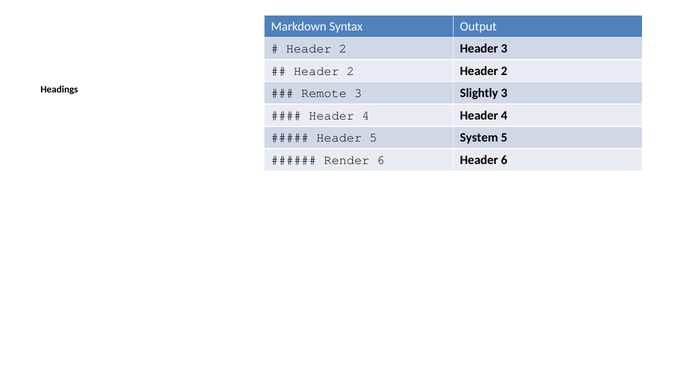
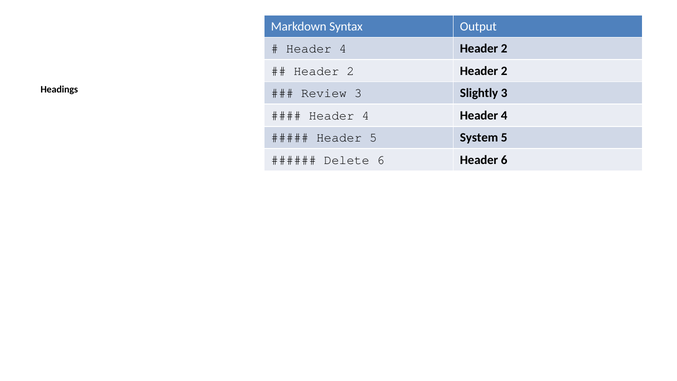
2 at (343, 49): 2 -> 4
3 at (504, 49): 3 -> 2
Remote: Remote -> Review
Render: Render -> Delete
